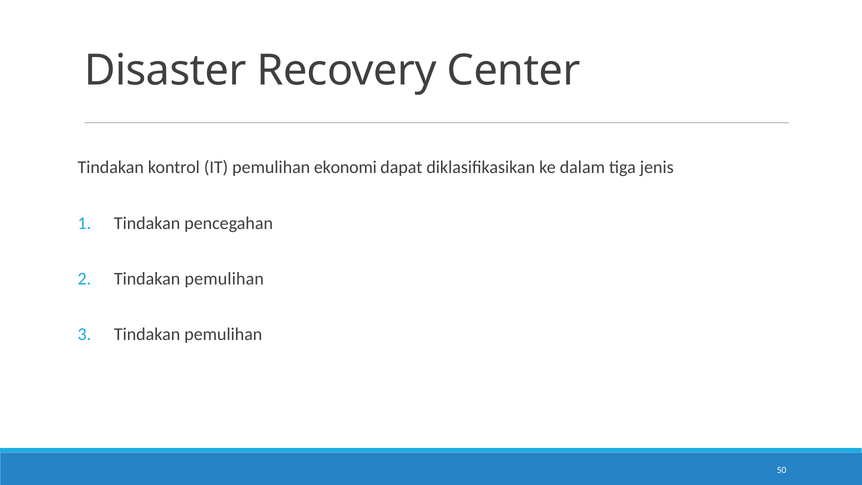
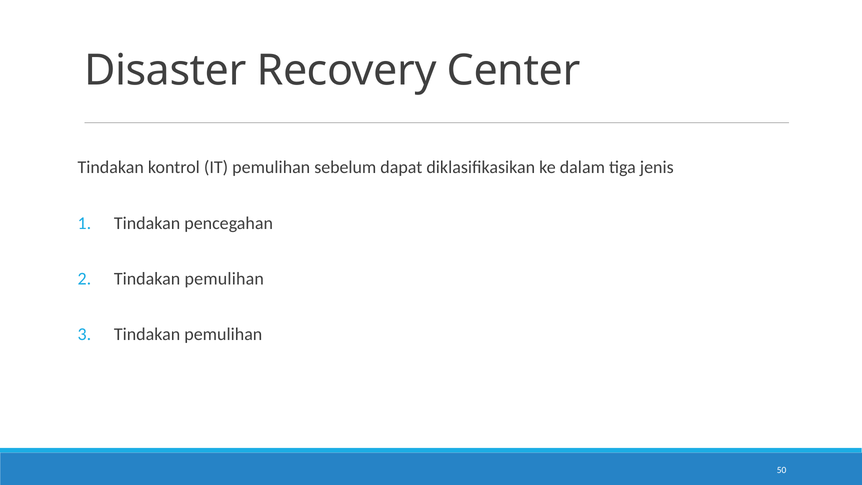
ekonomi: ekonomi -> sebelum
